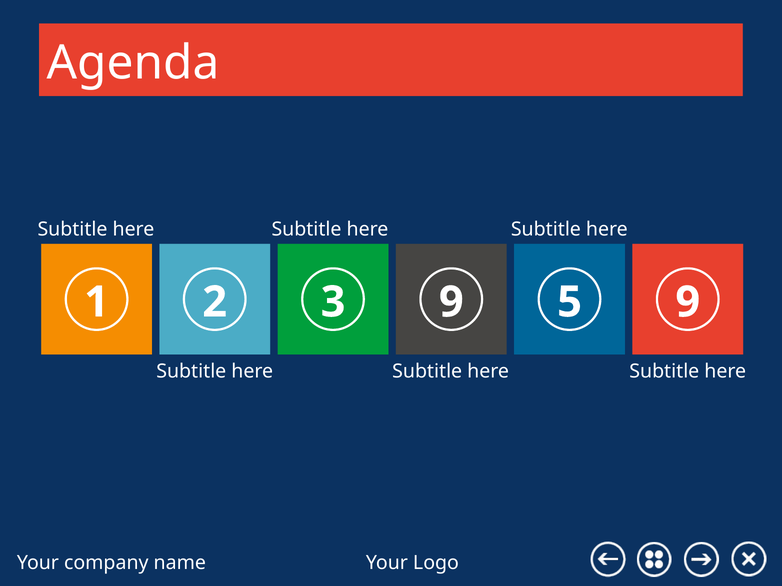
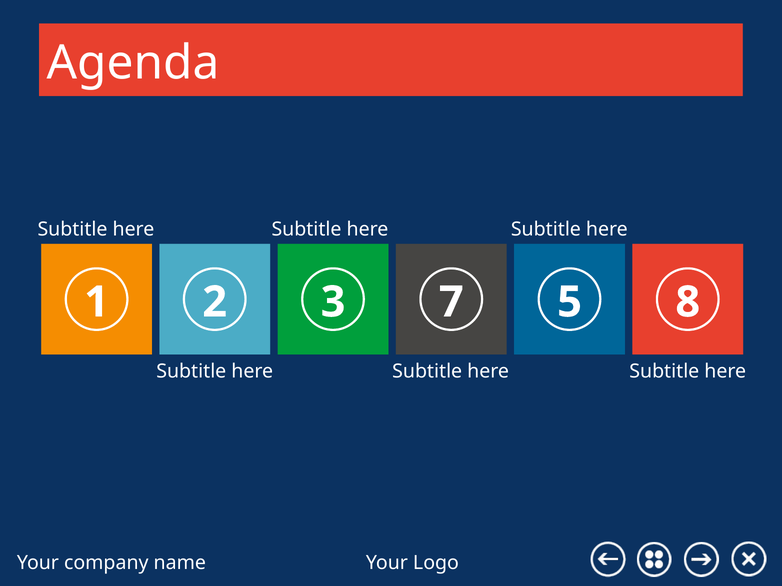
3 9: 9 -> 7
5 9: 9 -> 8
